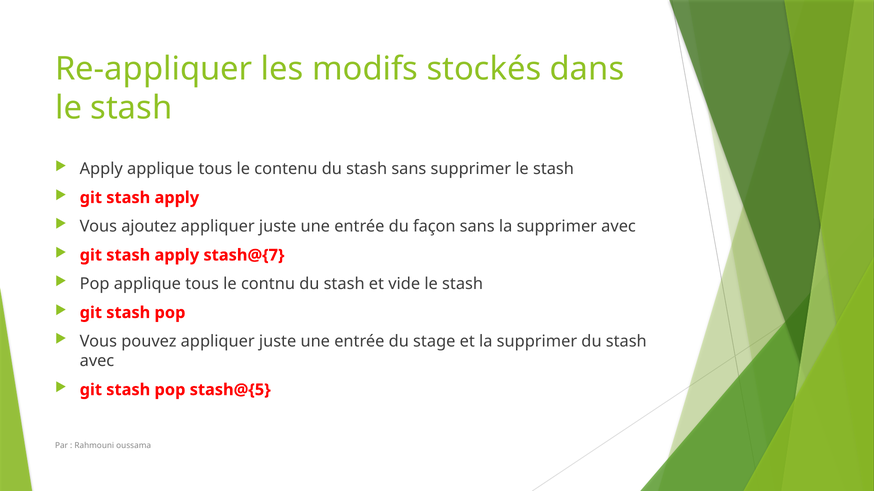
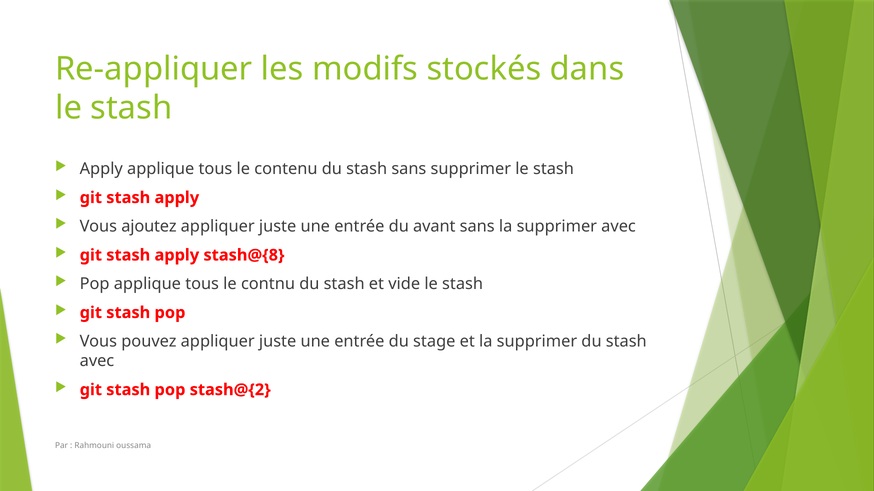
façon: façon -> avant
stash@{7: stash@{7 -> stash@{8
stash@{5: stash@{5 -> stash@{2
